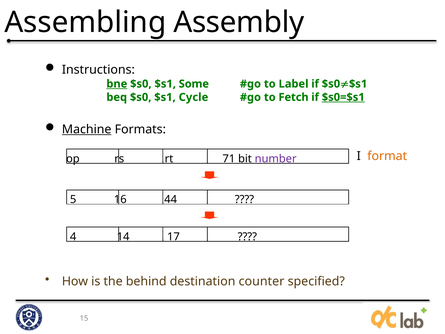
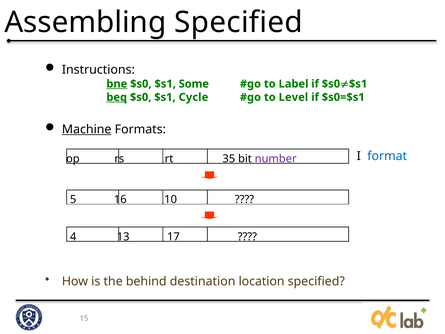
Assembling Assembly: Assembly -> Specified
beq underline: none -> present
Fetch: Fetch -> Level
$s0=$s1 underline: present -> none
format colour: orange -> blue
71: 71 -> 35
44: 44 -> 10
14: 14 -> 13
counter: counter -> location
